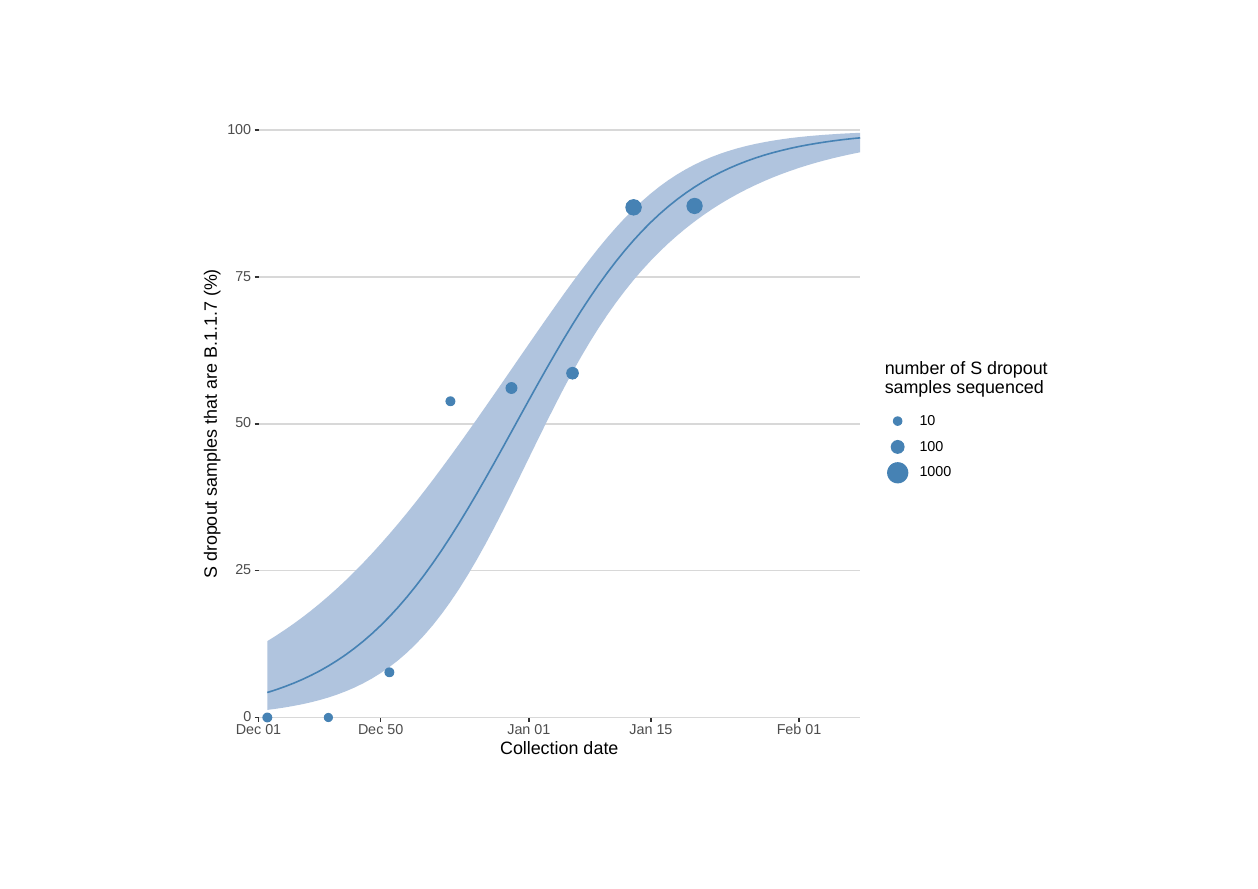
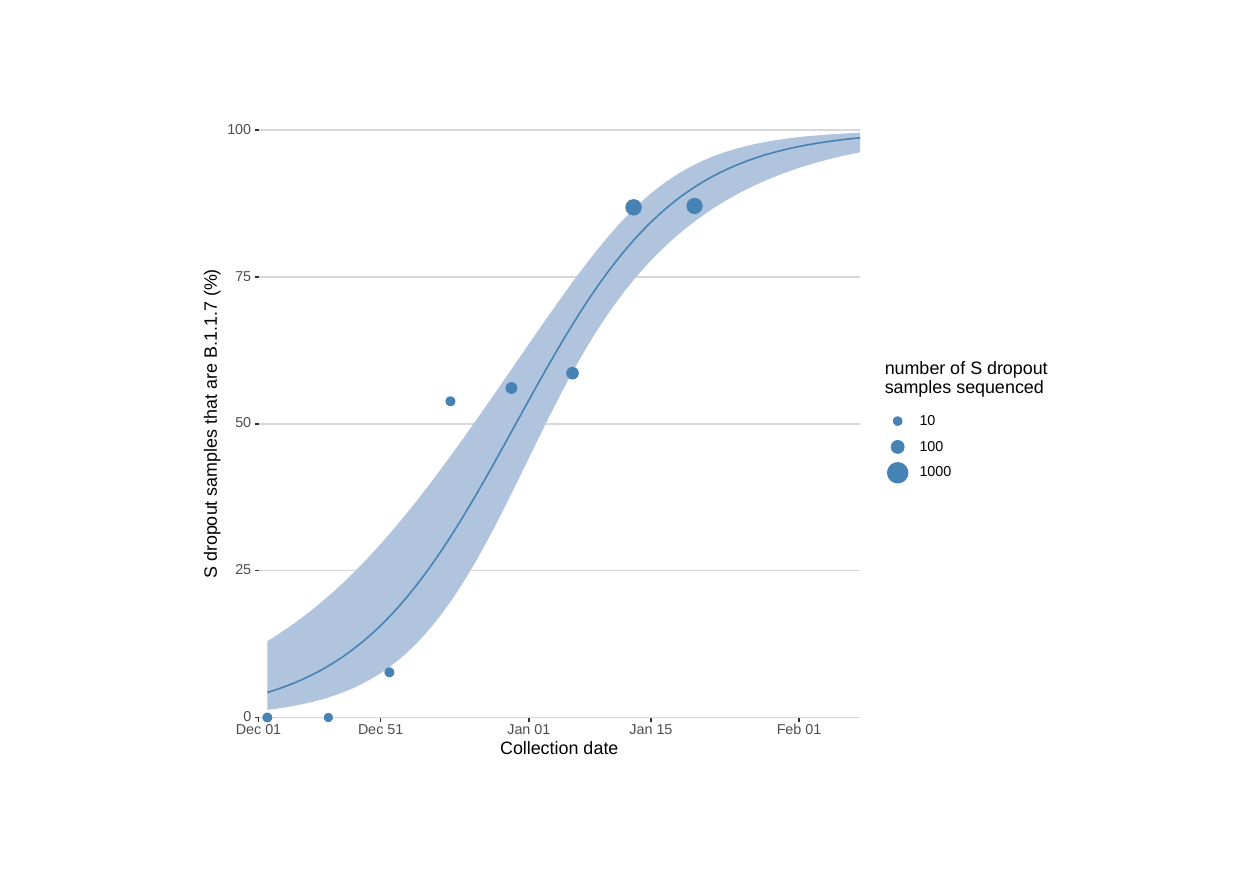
Dec 50: 50 -> 51
